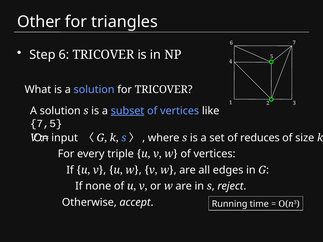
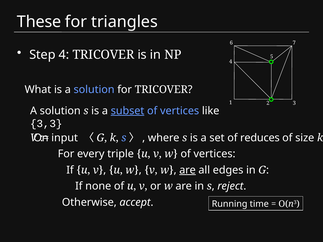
Other: Other -> These
Step 6: 6 -> 4
7,5: 7,5 -> 3,3
are at (187, 170) underline: none -> present
